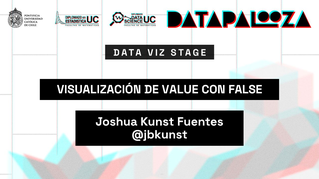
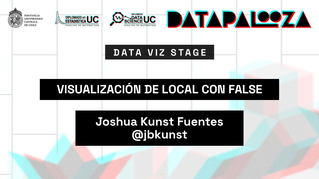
VALUE: VALUE -> LOCAL
